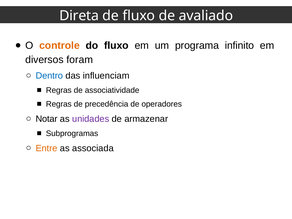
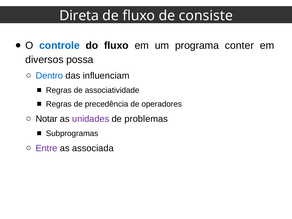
avaliado: avaliado -> consiste
controle colour: orange -> blue
infinito: infinito -> conter
foram: foram -> possa
armazenar: armazenar -> problemas
Entre colour: orange -> purple
